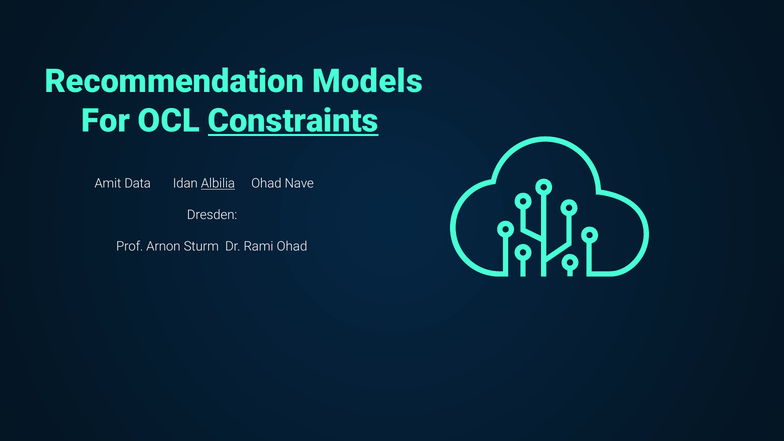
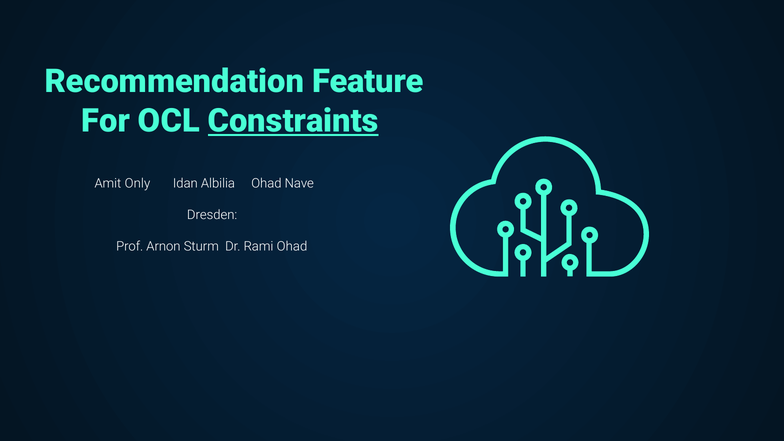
Models: Models -> Feature
Data: Data -> Only
Albilia underline: present -> none
